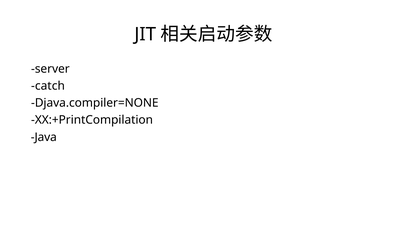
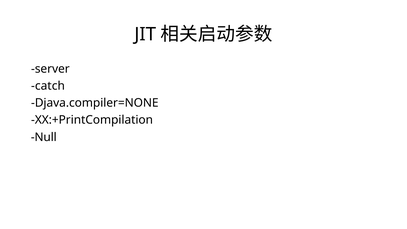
Java: Java -> Null
